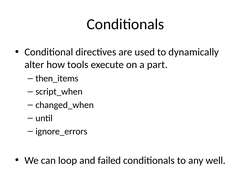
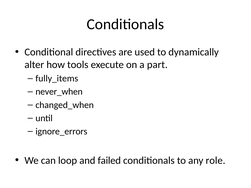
then_items: then_items -> fully_items
script_when: script_when -> never_when
well: well -> role
